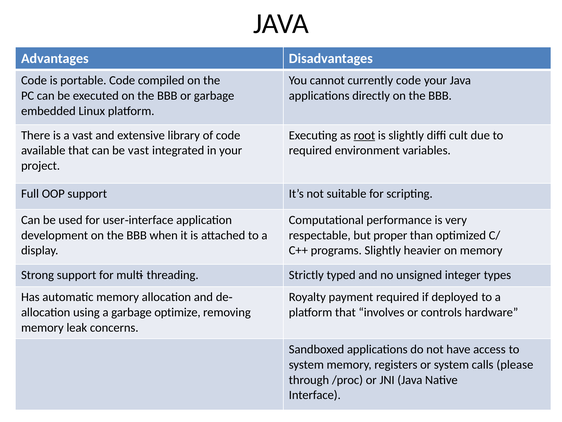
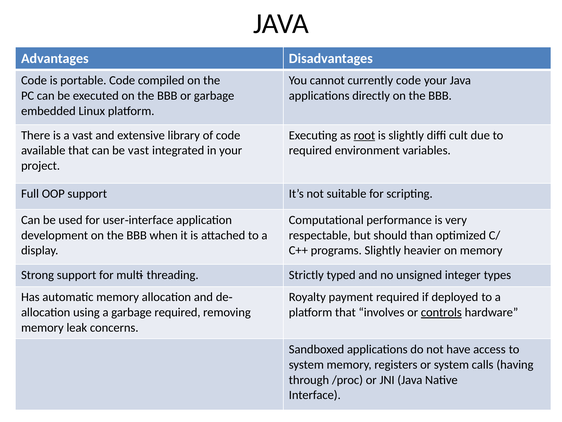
proper: proper -> should
garbage optimize: optimize -> required
controls underline: none -> present
please: please -> having
